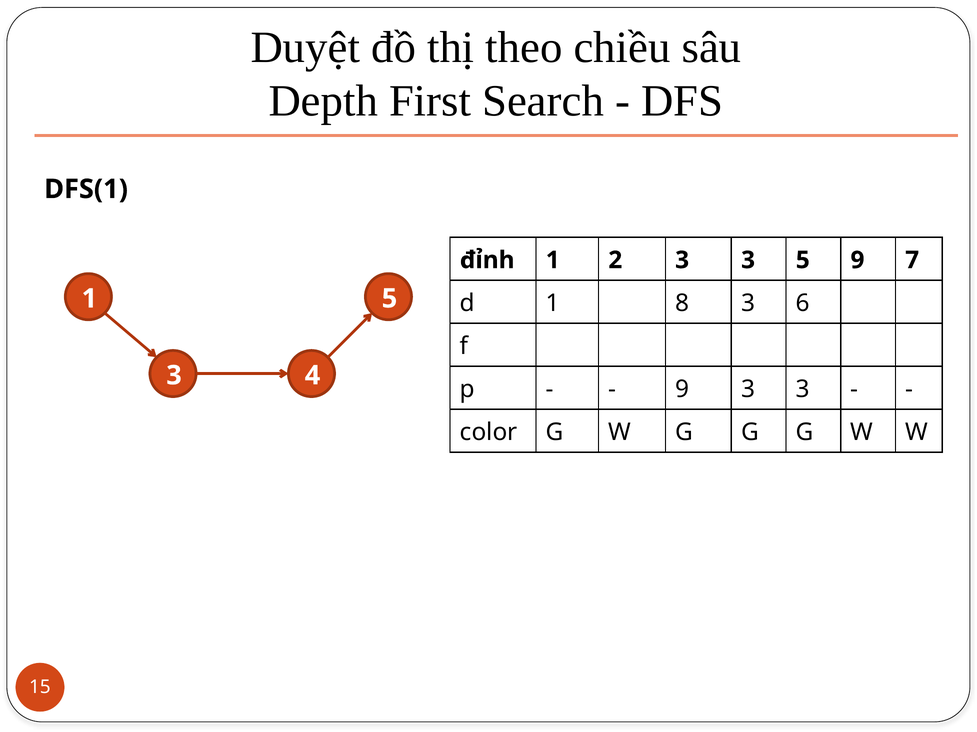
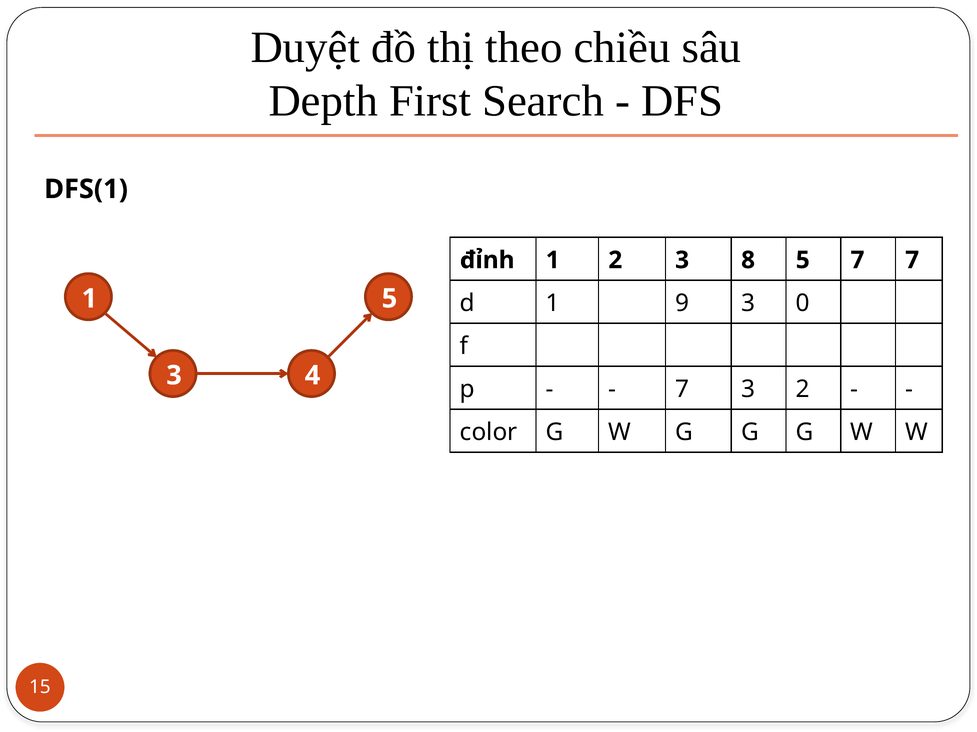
2 3 3: 3 -> 8
5 9: 9 -> 7
8: 8 -> 9
6: 6 -> 0
9 at (682, 390): 9 -> 7
3 at (803, 390): 3 -> 2
